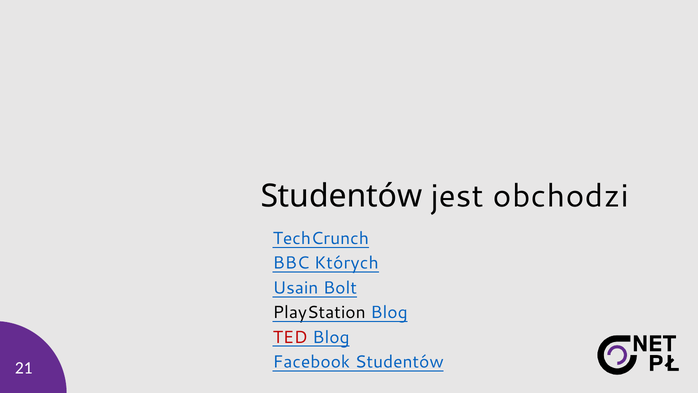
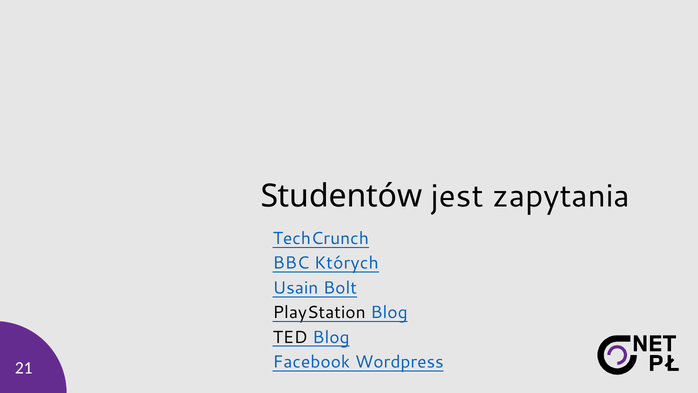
obchodzi: obchodzi -> zapytania
TED colour: red -> black
Facebook Studentów: Studentów -> Wordpress
